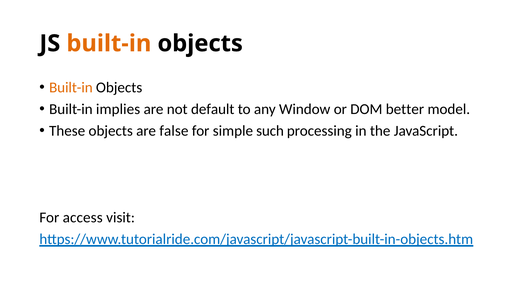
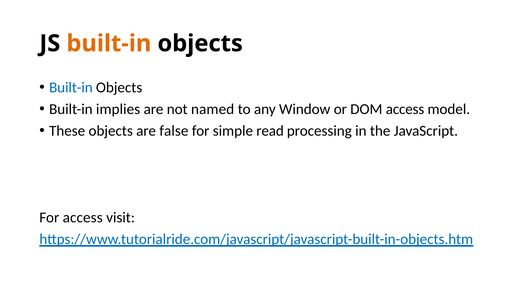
Built-in at (71, 87) colour: orange -> blue
default: default -> named
DOM better: better -> access
such: such -> read
